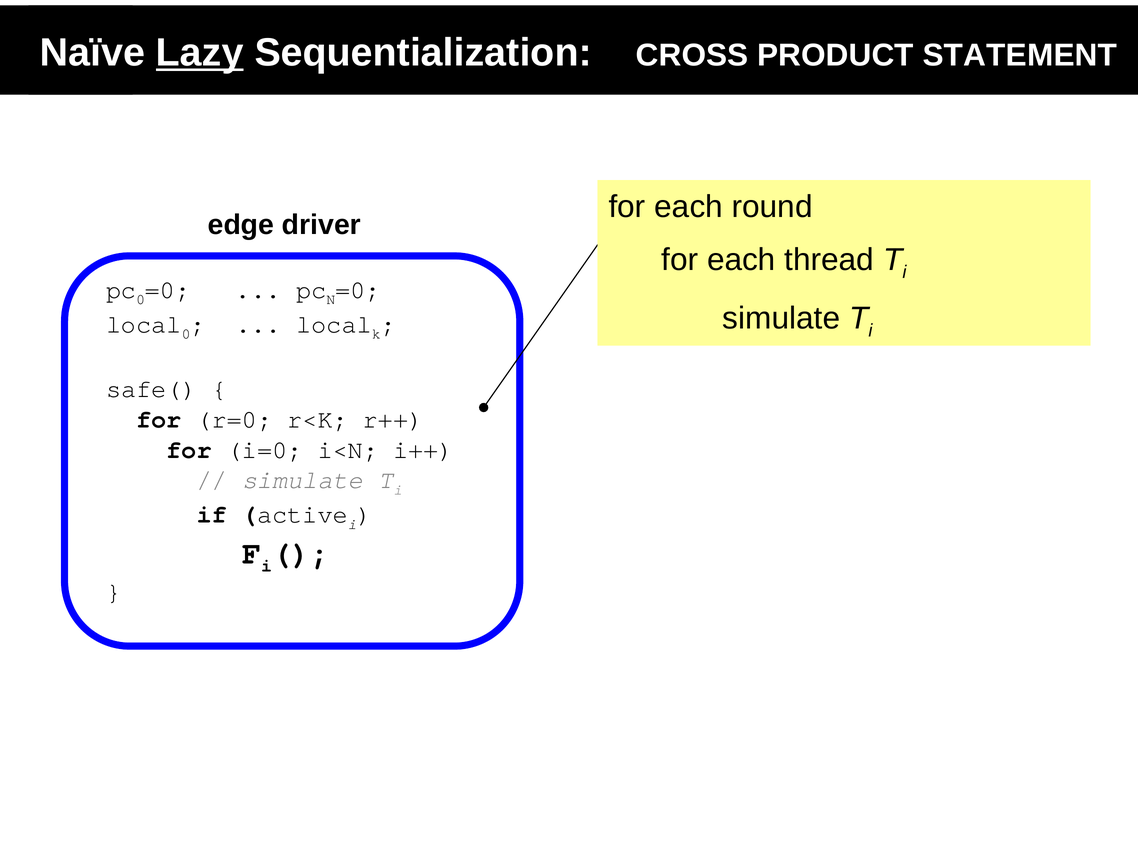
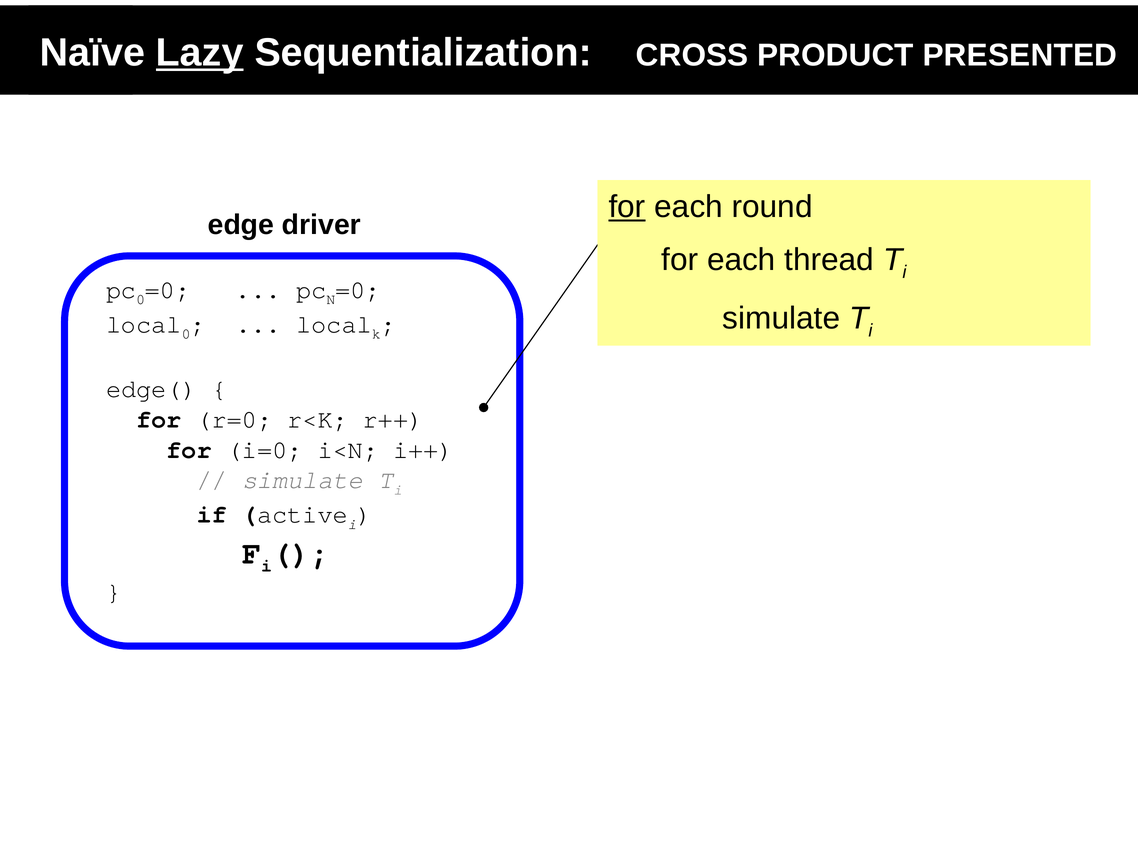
STATEMENT: STATEMENT -> PRESENTED
for at (627, 207) underline: none -> present
safe(: safe( -> edge(
